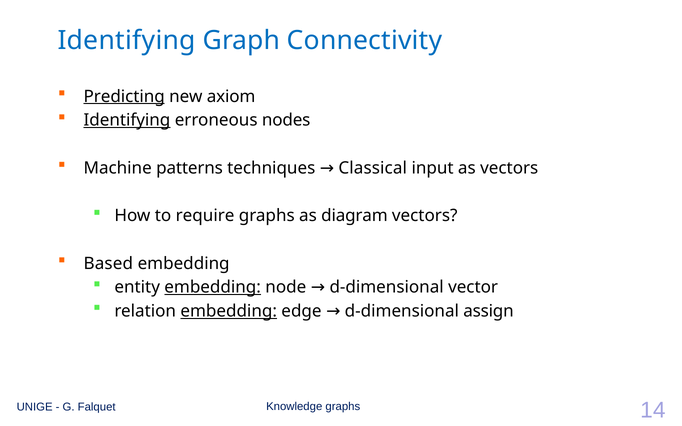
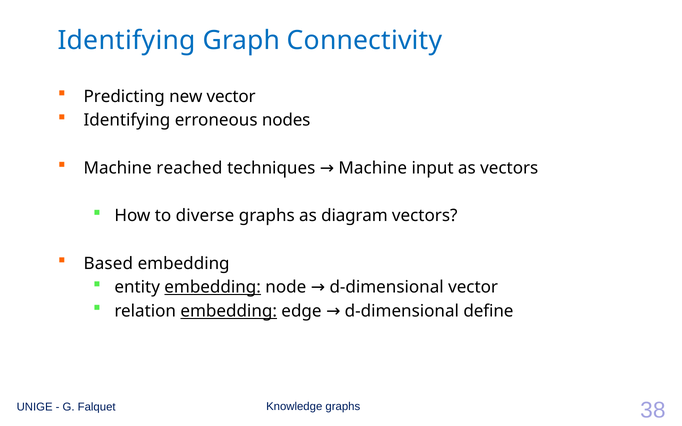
Predicting underline: present -> none
new axiom: axiom -> vector
Identifying at (127, 120) underline: present -> none
patterns: patterns -> reached
techniques Classical: Classical -> Machine
require: require -> diverse
assign: assign -> define
14: 14 -> 38
